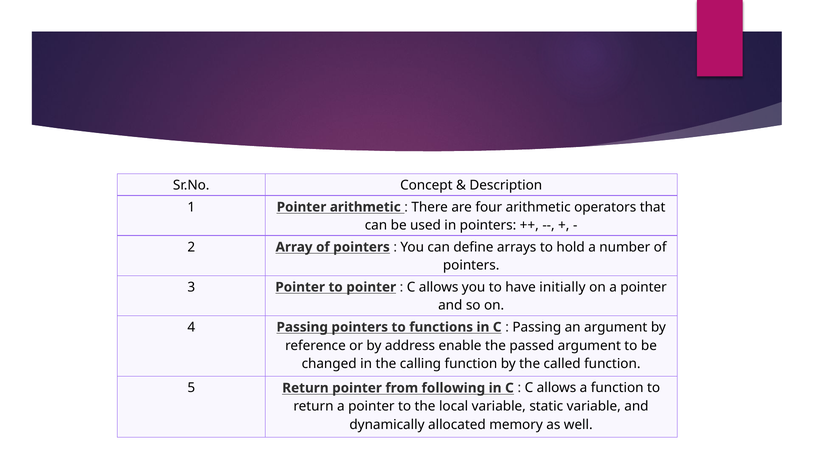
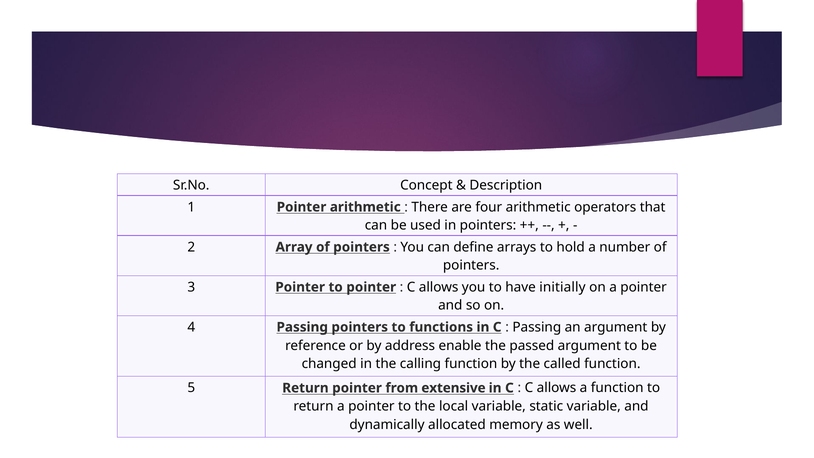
following: following -> extensive
